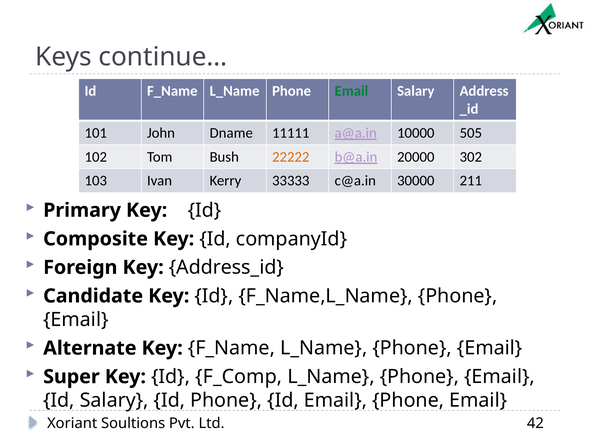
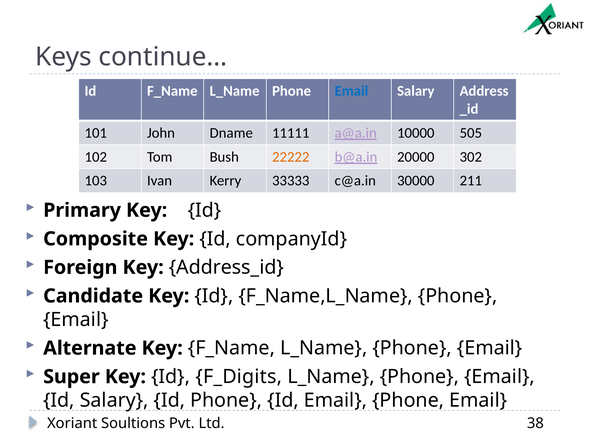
Email at (351, 91) colour: green -> blue
F_Comp: F_Comp -> F_Digits
42: 42 -> 38
